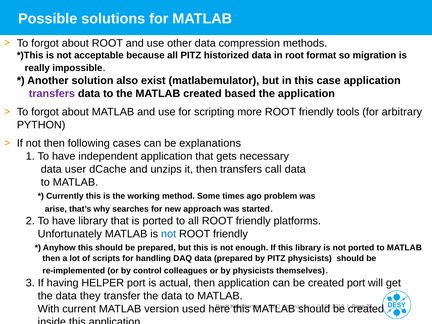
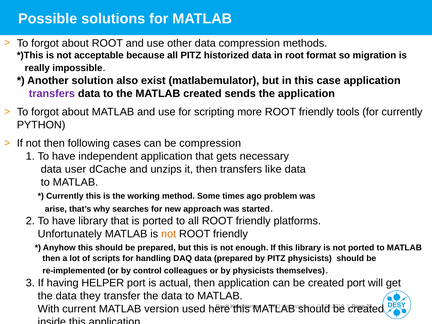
based: based -> sends
for arbitrary: arbitrary -> currently
be explanations: explanations -> compression
call: call -> like
not at (169, 234) colour: blue -> orange
